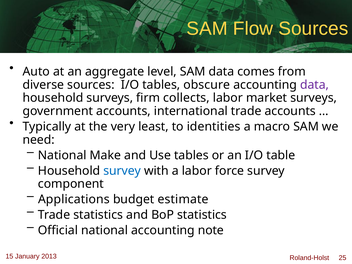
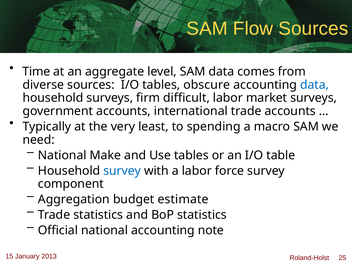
Auto: Auto -> Time
data at (315, 85) colour: purple -> blue
collects: collects -> difficult
identities: identities -> spending
Applications: Applications -> Aggregation
